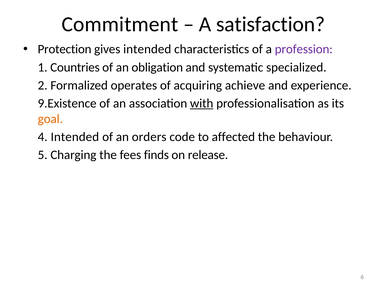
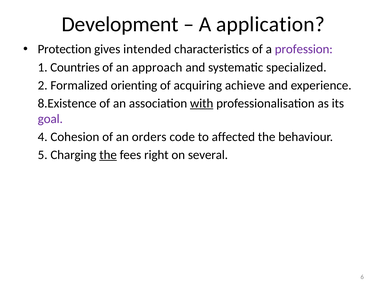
Commitment: Commitment -> Development
satisfaction: satisfaction -> application
obligation: obligation -> approach
operates: operates -> orienting
9.Existence: 9.Existence -> 8.Existence
goal colour: orange -> purple
4 Intended: Intended -> Cohesion
the at (108, 155) underline: none -> present
finds: finds -> right
release: release -> several
